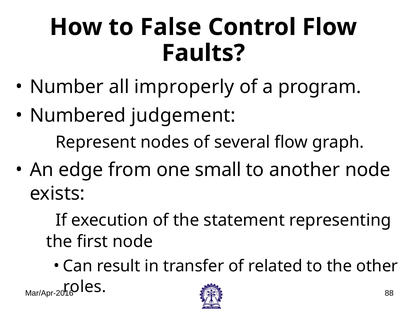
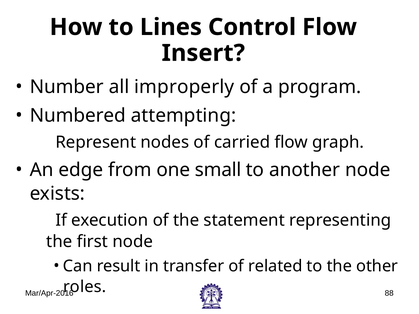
False: False -> Lines
Faults: Faults -> Insert
judgement: judgement -> attempting
several: several -> carried
